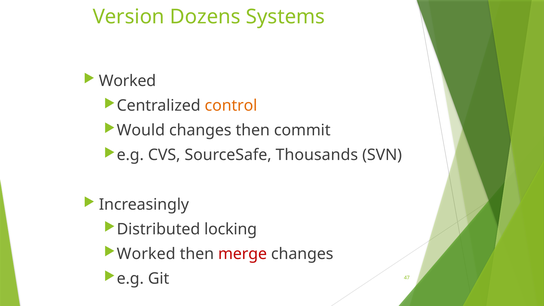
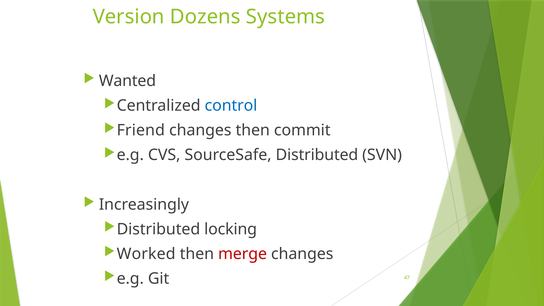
Worked at (127, 81): Worked -> Wanted
control colour: orange -> blue
Would: Would -> Friend
SourceSafe Thousands: Thousands -> Distributed
